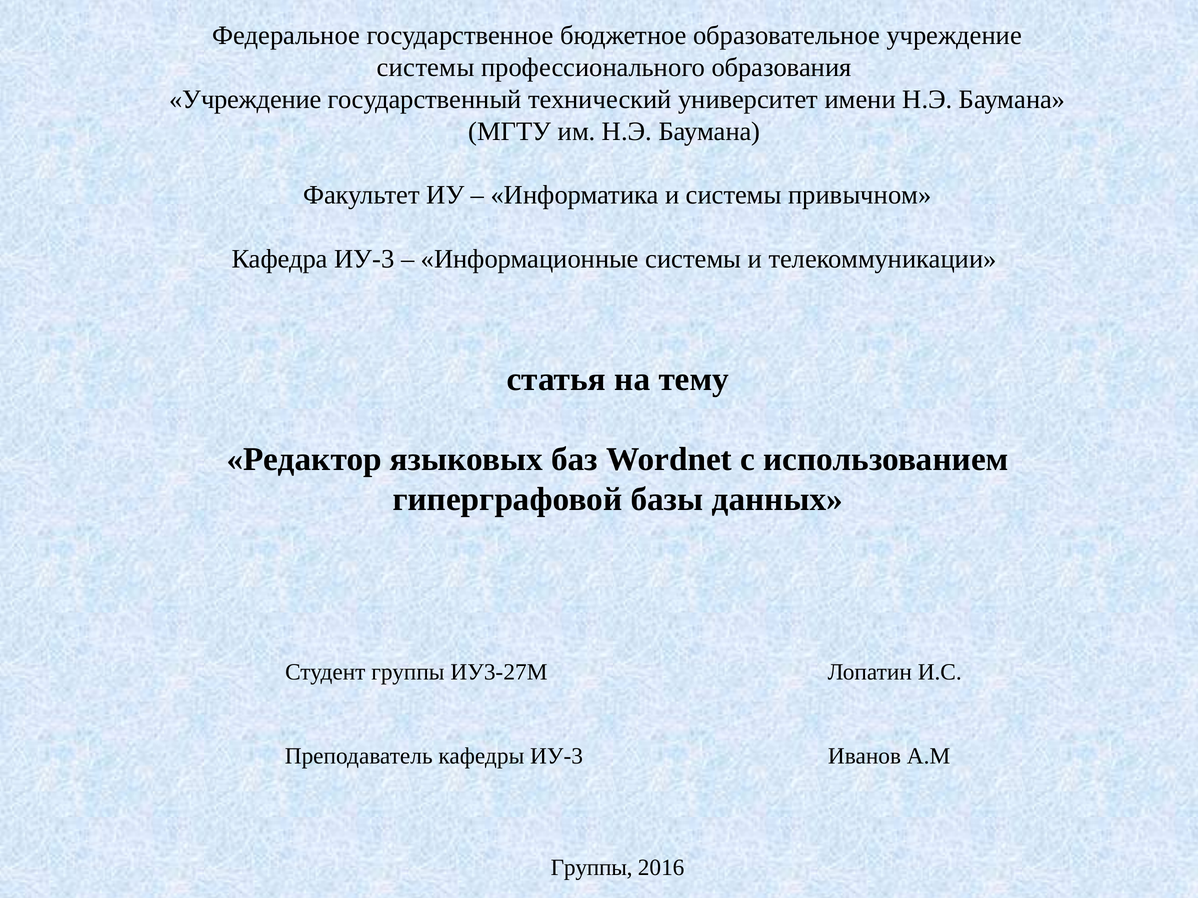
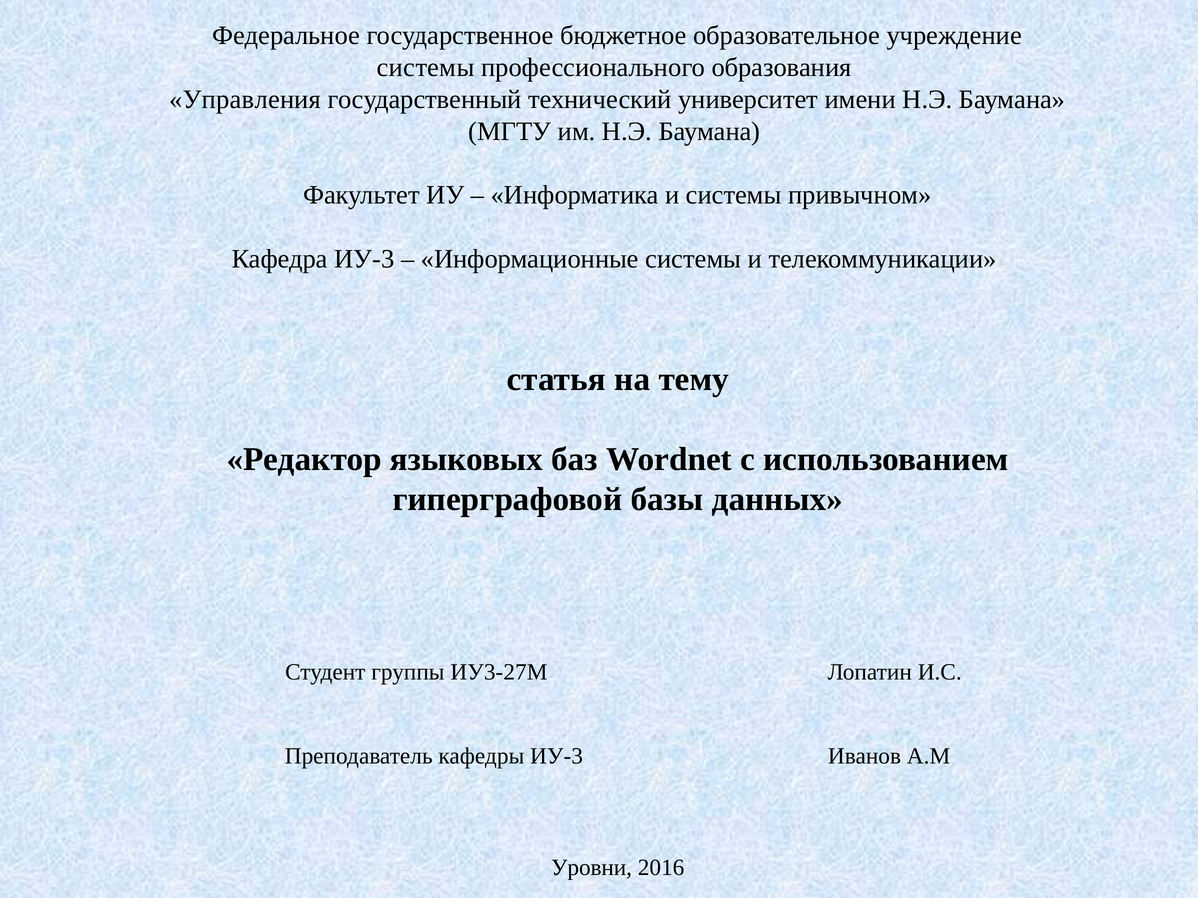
Учреждение at (245, 100): Учреждение -> Управления
Группы at (592, 868): Группы -> Уровни
